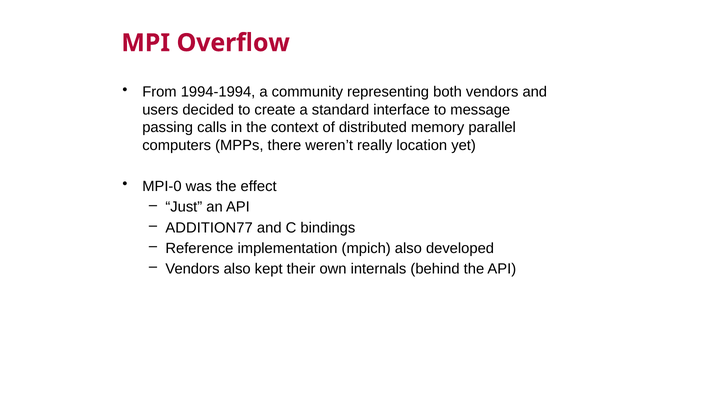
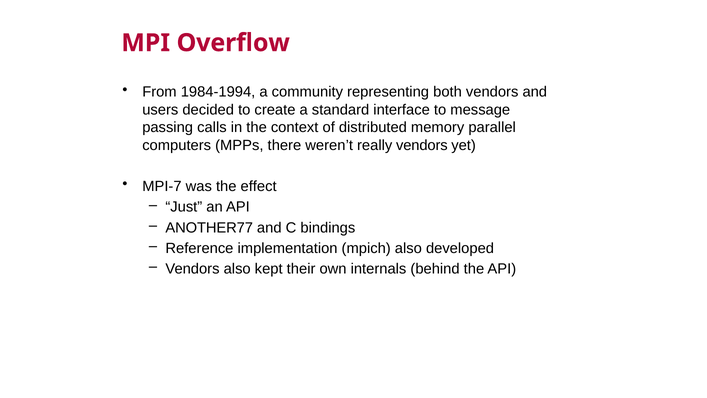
1994-1994: 1994-1994 -> 1984-1994
really location: location -> vendors
MPI-0: MPI-0 -> MPI-7
ADDITION77: ADDITION77 -> ANOTHER77
